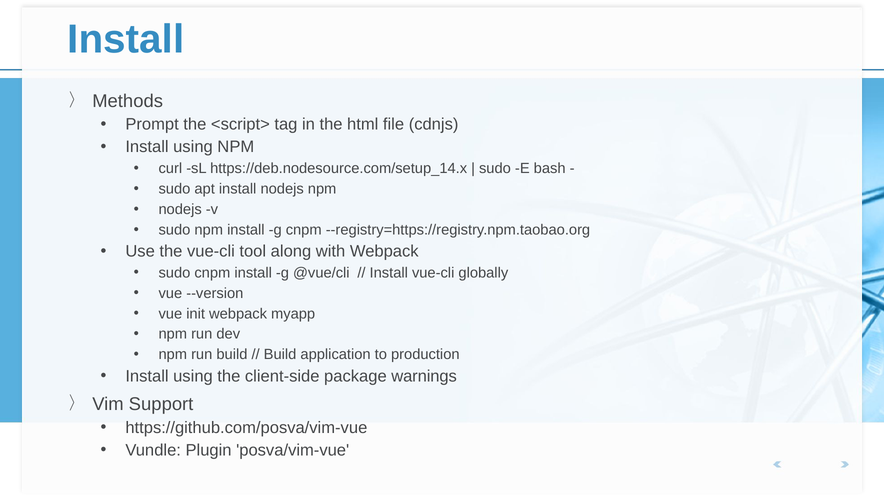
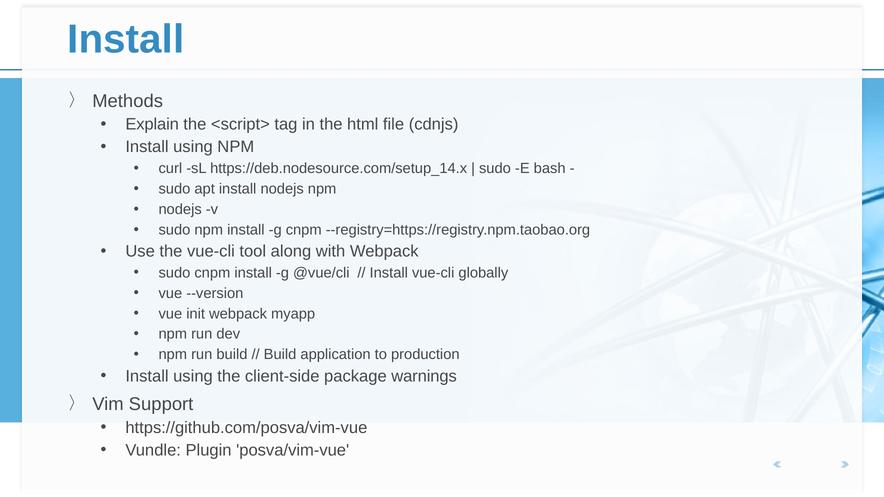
Prompt: Prompt -> Explain
